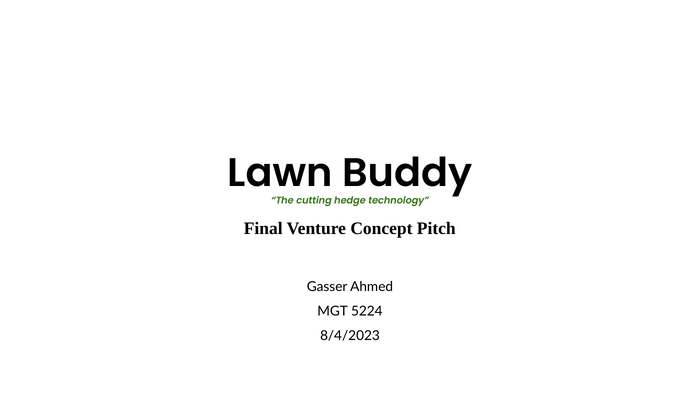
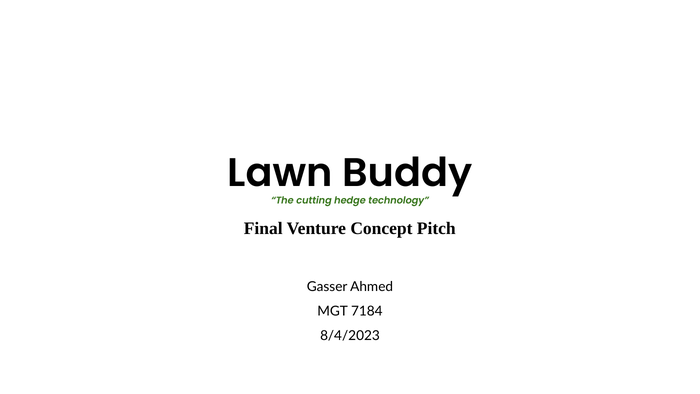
5224: 5224 -> 7184
